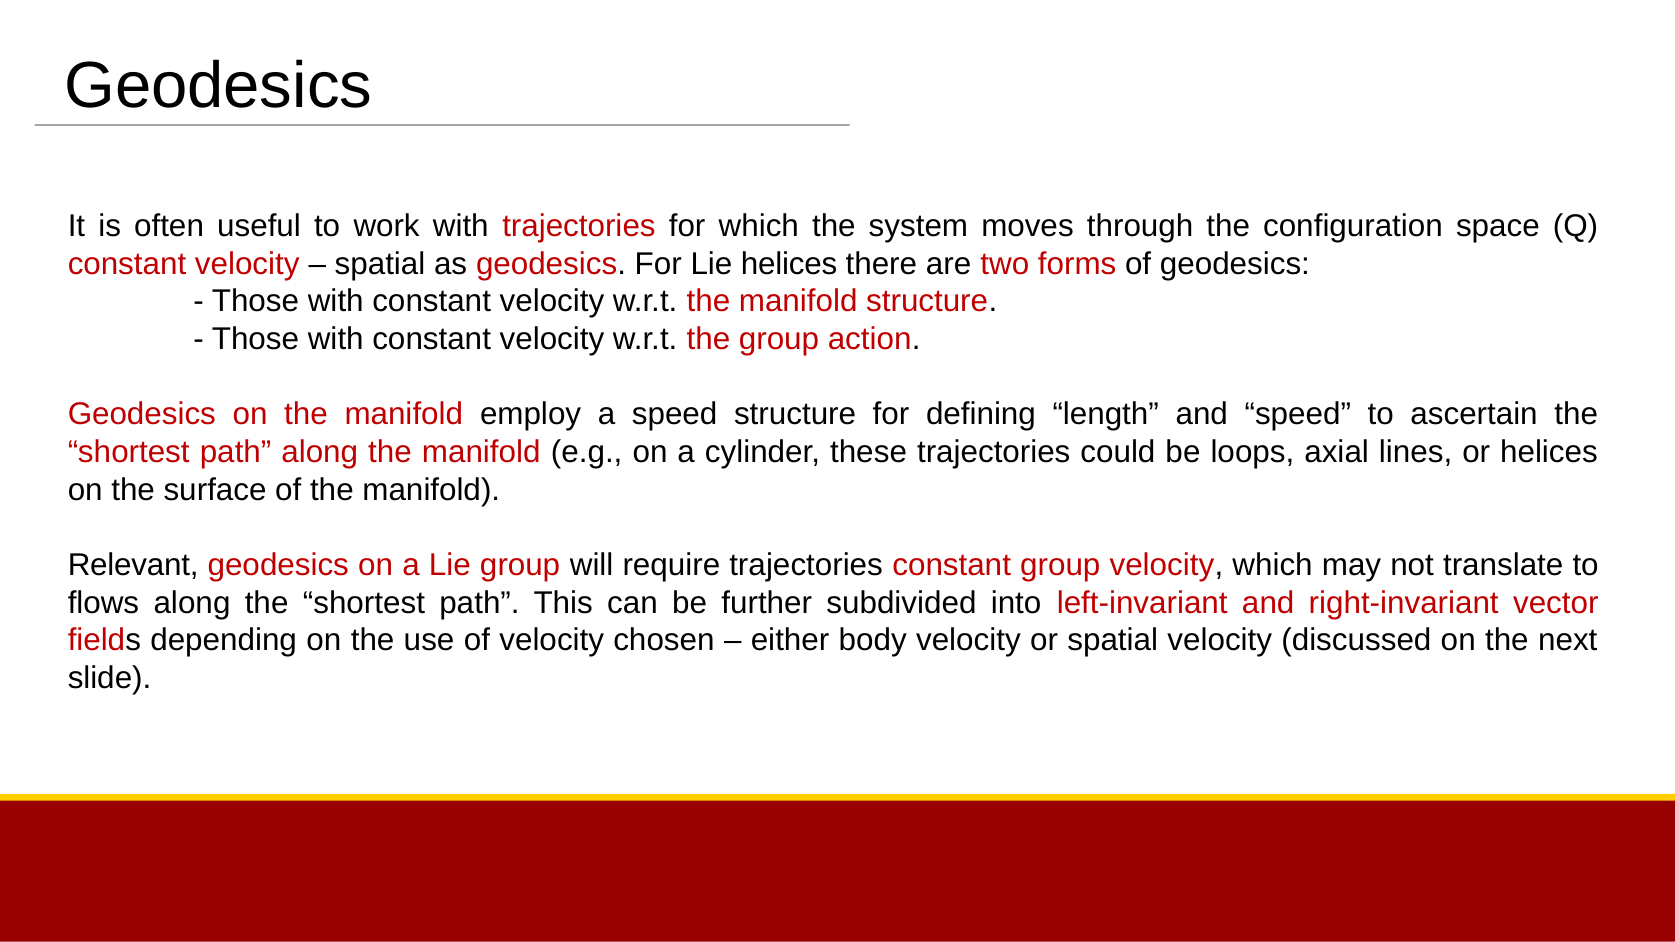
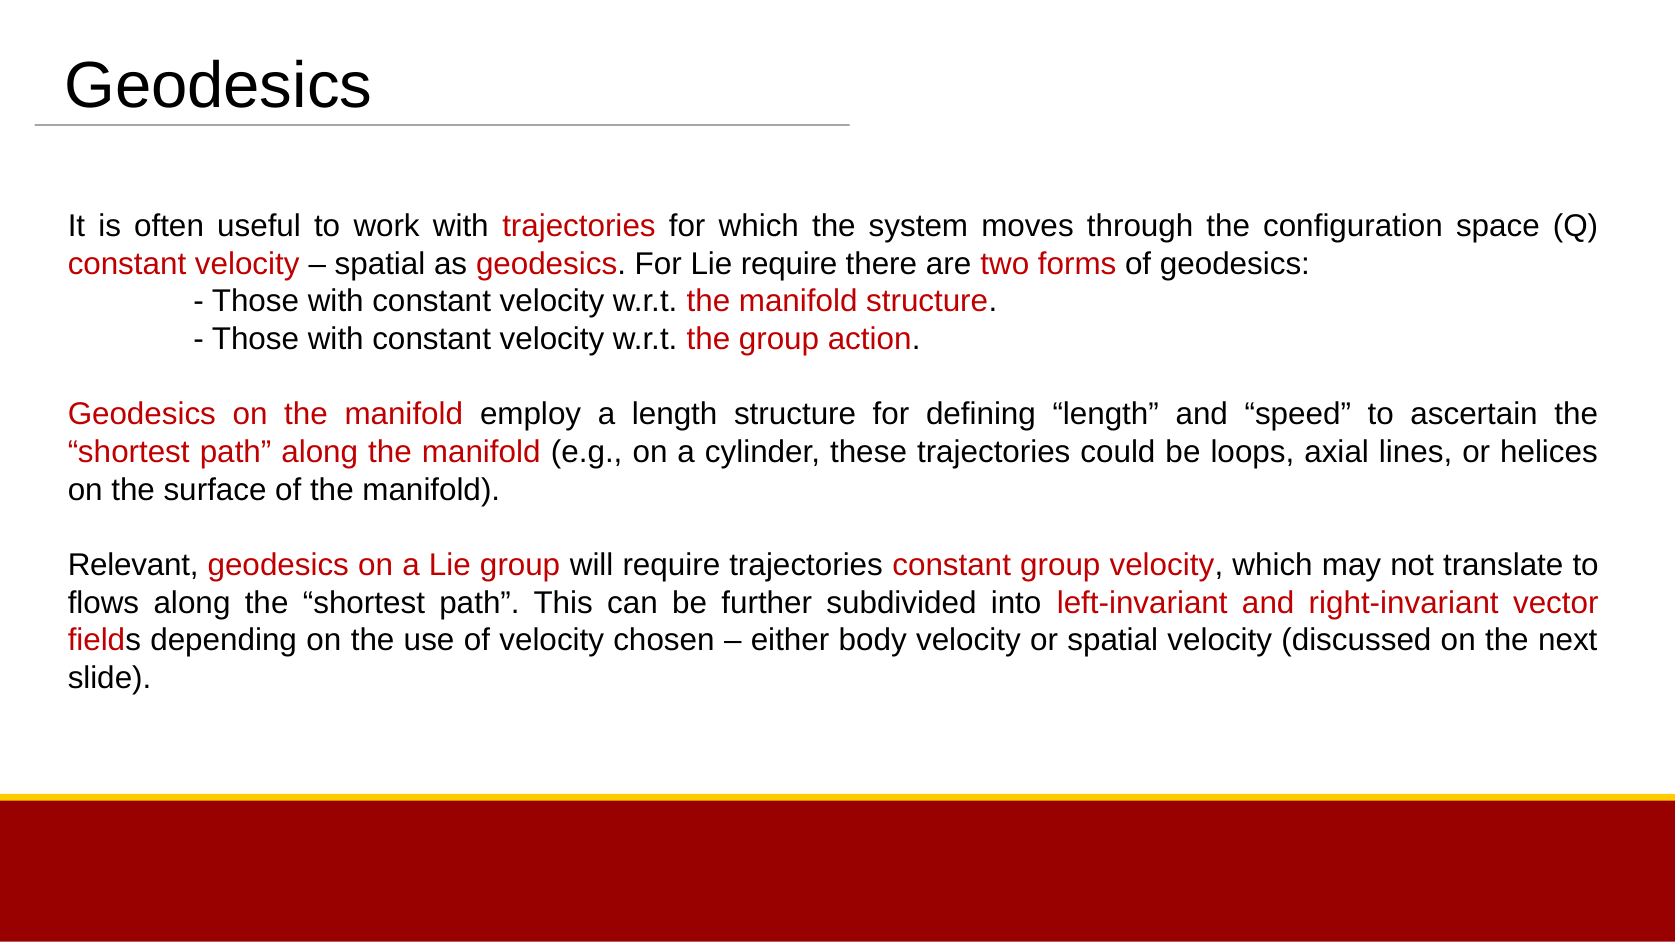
Lie helices: helices -> require
a speed: speed -> length
